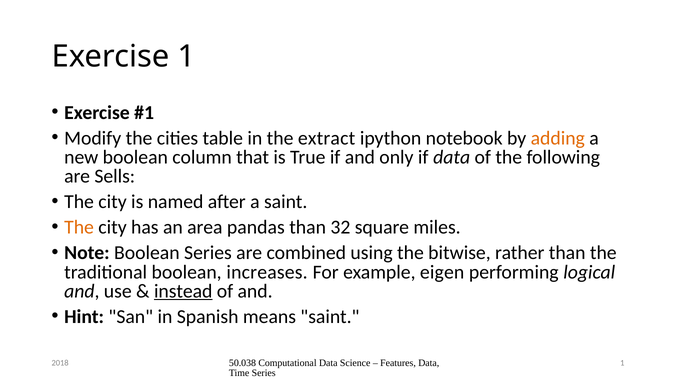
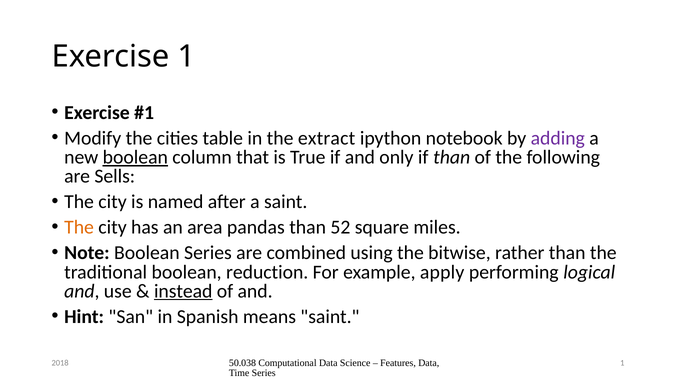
adding colour: orange -> purple
boolean at (135, 157) underline: none -> present
if data: data -> than
32: 32 -> 52
increases: increases -> reduction
eigen: eigen -> apply
